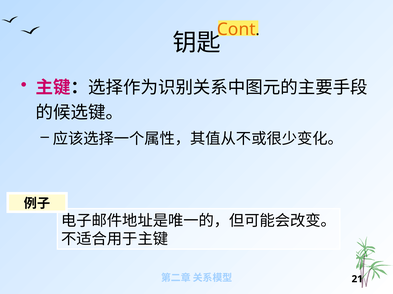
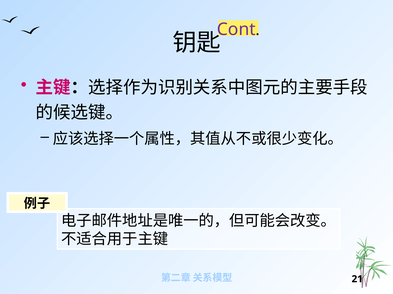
Cont colour: orange -> purple
